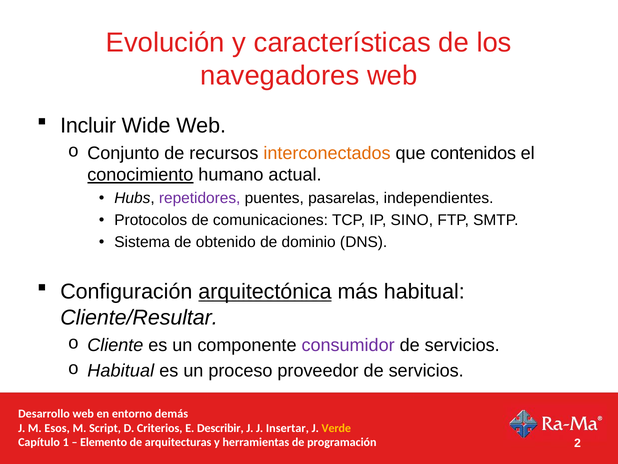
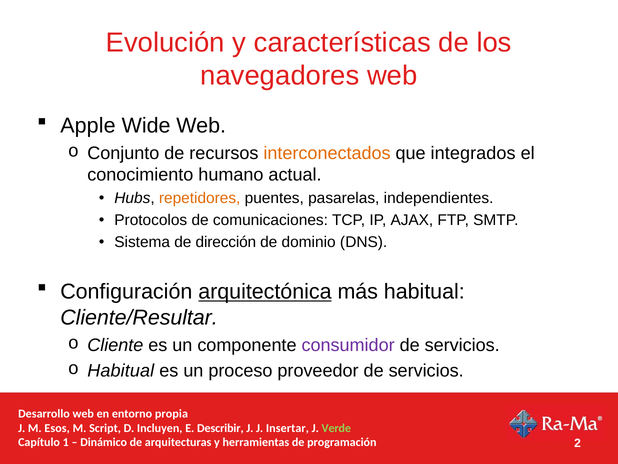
Incluir: Incluir -> Apple
contenidos: contenidos -> integrados
conocimiento underline: present -> none
repetidores colour: purple -> orange
SINO: SINO -> AJAX
obtenido: obtenido -> dirección
demás: demás -> propia
Criterios: Criterios -> Incluyen
Verde colour: yellow -> light green
Elemento: Elemento -> Dinámico
